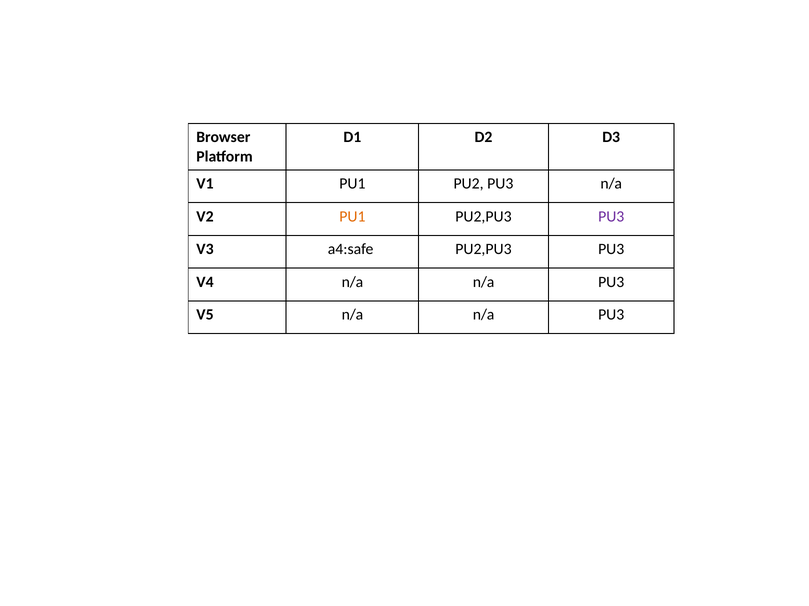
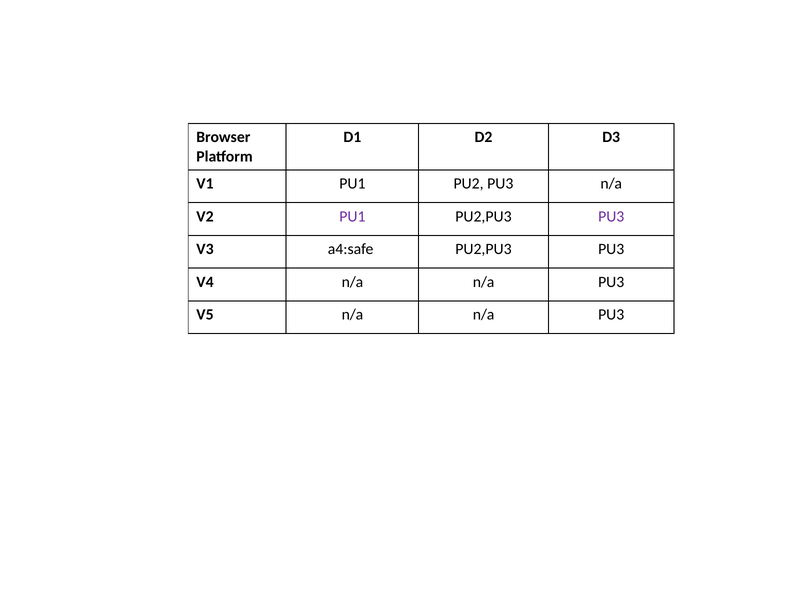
PU1 at (352, 217) colour: orange -> purple
